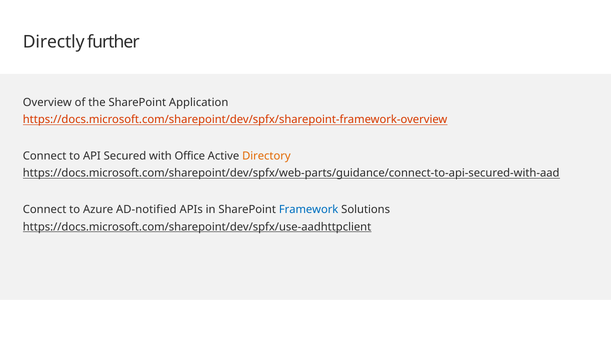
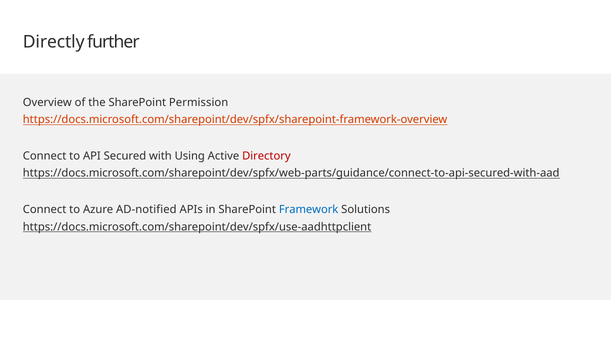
Application: Application -> Permission
Office: Office -> Using
Directory colour: orange -> red
